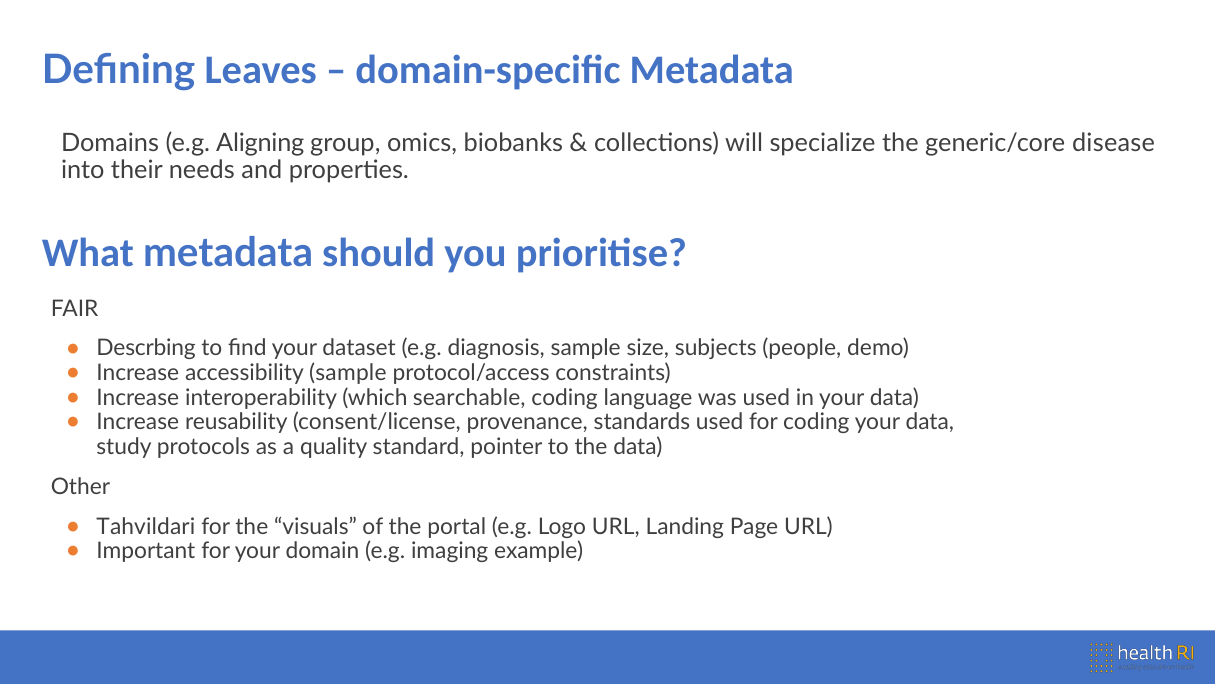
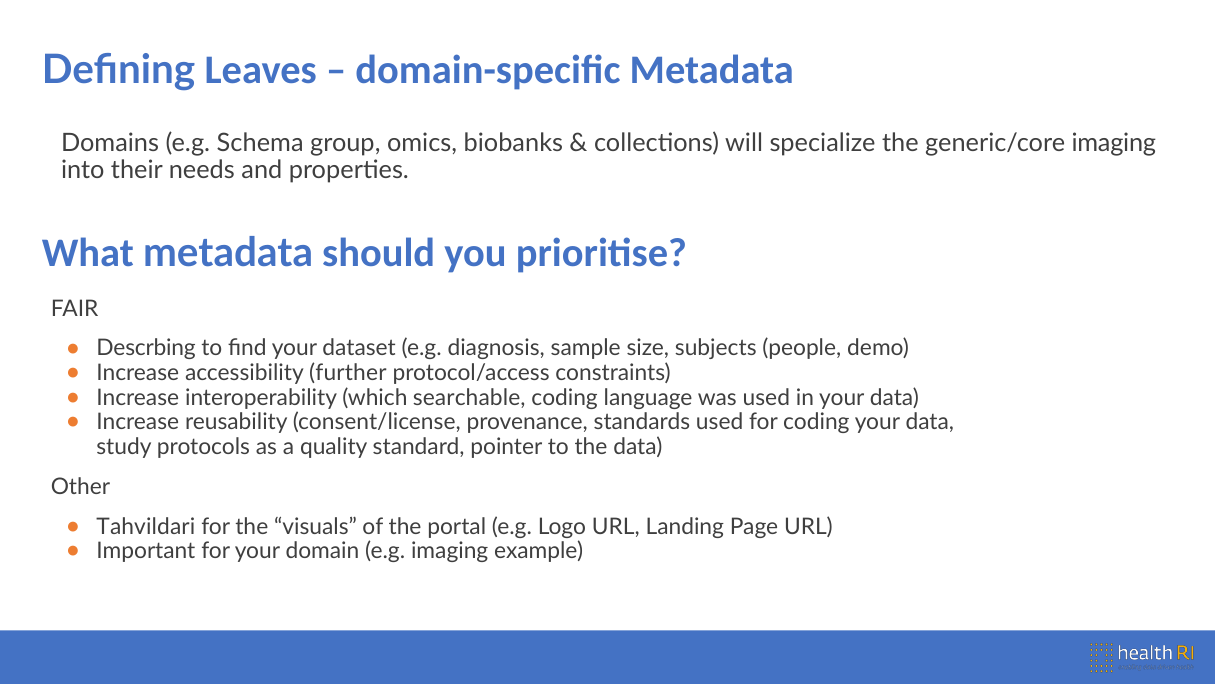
Aligning: Aligning -> Schema
generic/core disease: disease -> imaging
accessibility sample: sample -> further
